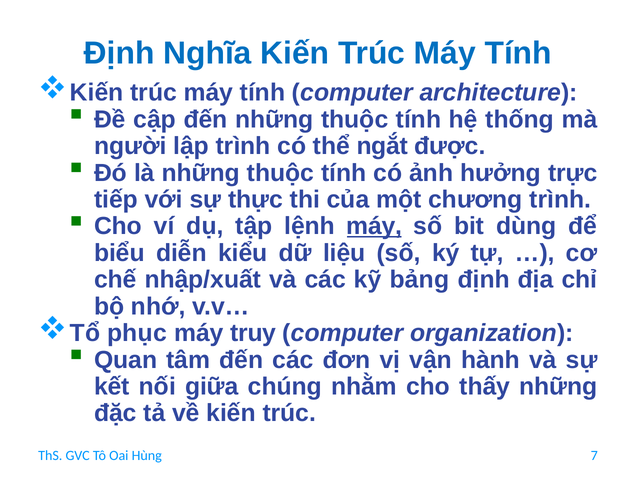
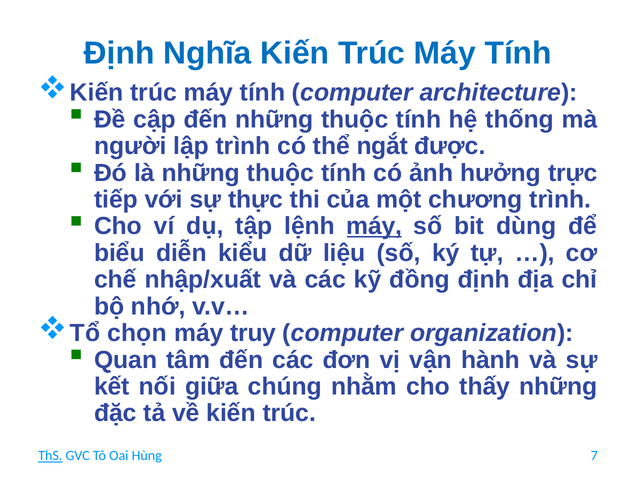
bảng: bảng -> đồng
phục: phục -> chọn
ThS underline: none -> present
